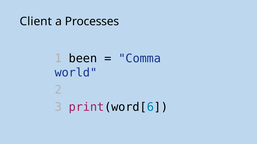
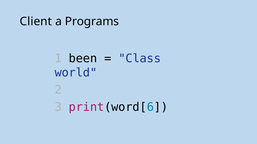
Processes: Processes -> Programs
Comma: Comma -> Class
